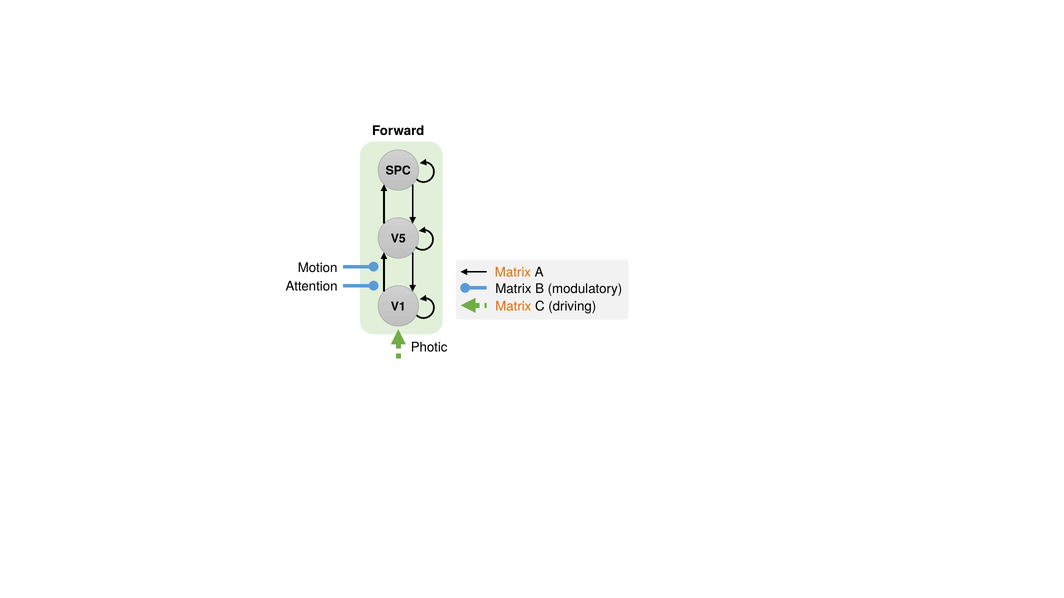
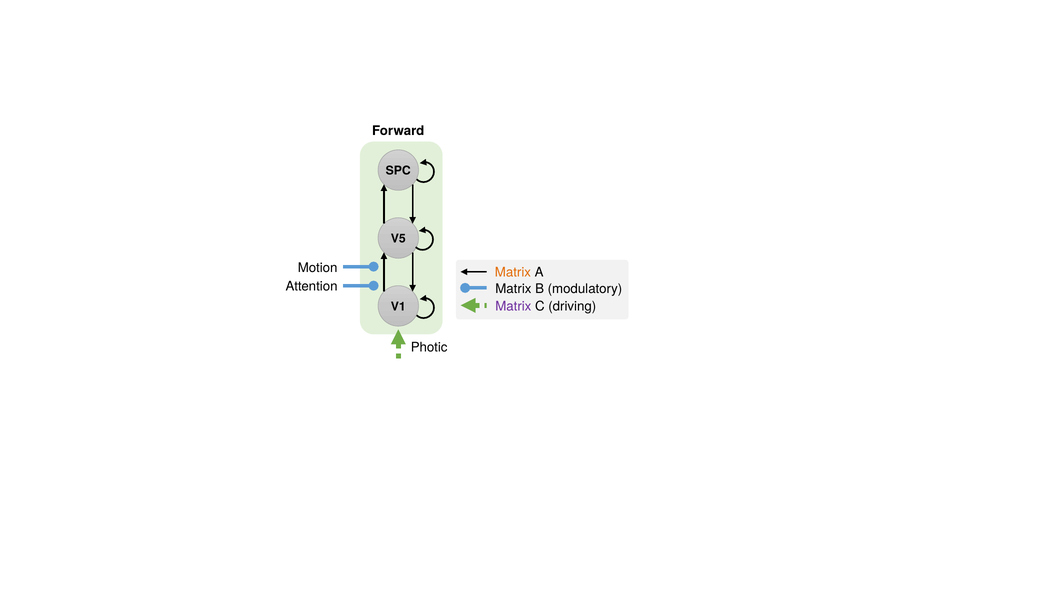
Matrix at (513, 307) colour: orange -> purple
